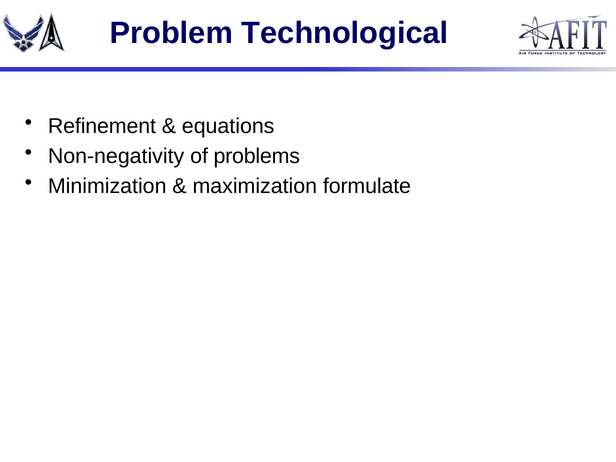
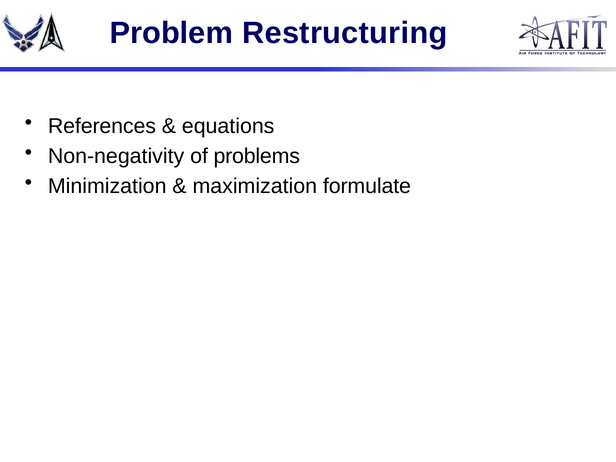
Technological: Technological -> Restructuring
Refinement: Refinement -> References
